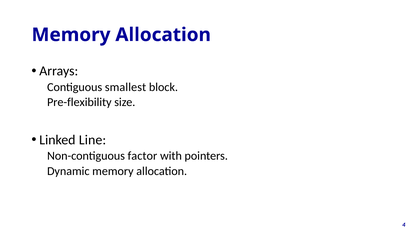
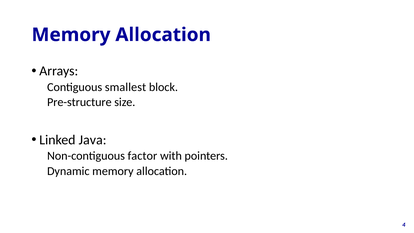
Pre-flexibility: Pre-flexibility -> Pre-structure
Line: Line -> Java
